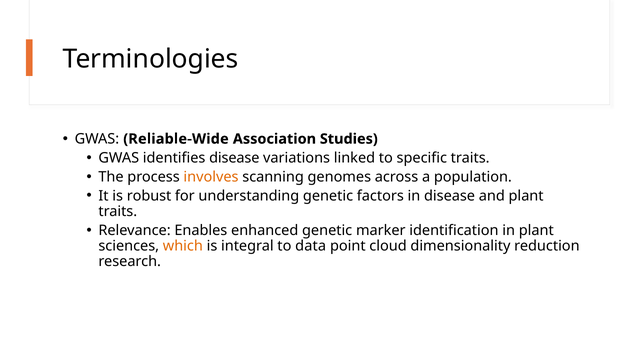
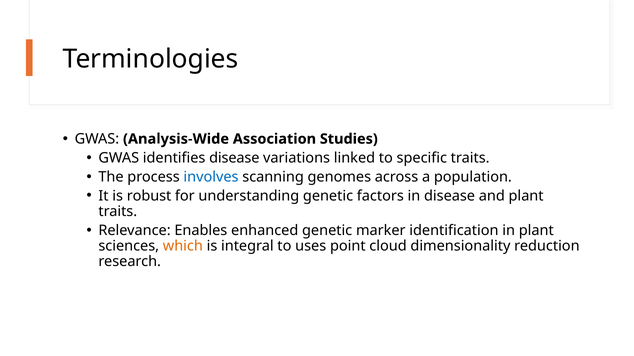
Reliable-Wide: Reliable-Wide -> Analysis-Wide
involves colour: orange -> blue
data: data -> uses
